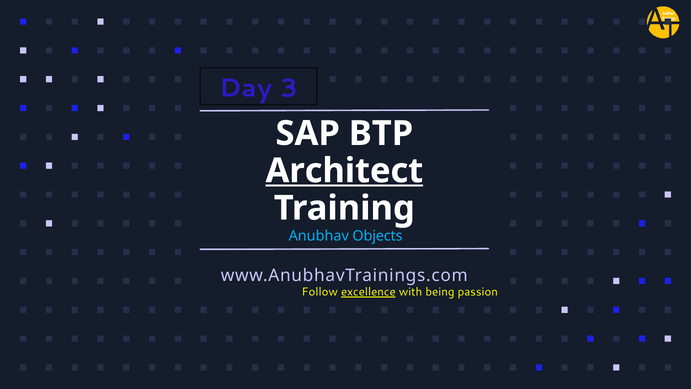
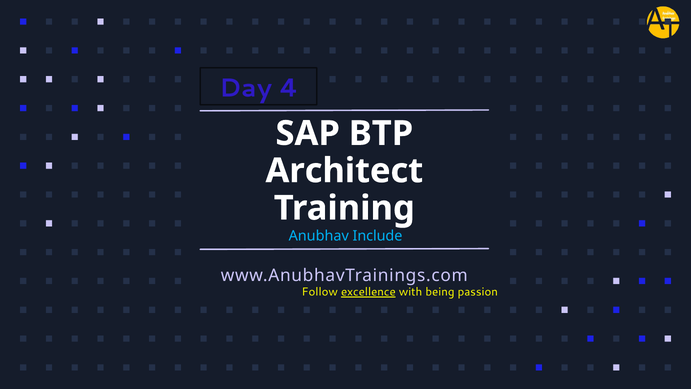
3: 3 -> 4
Architect underline: present -> none
Objects: Objects -> Include
